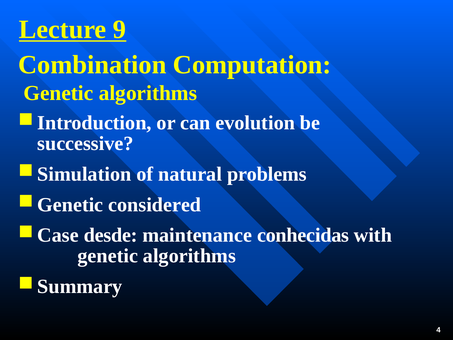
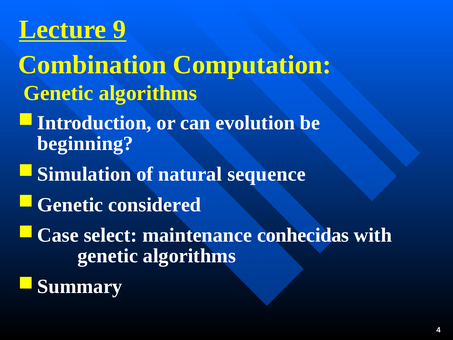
successive: successive -> beginning
problems: problems -> sequence
desde: desde -> select
